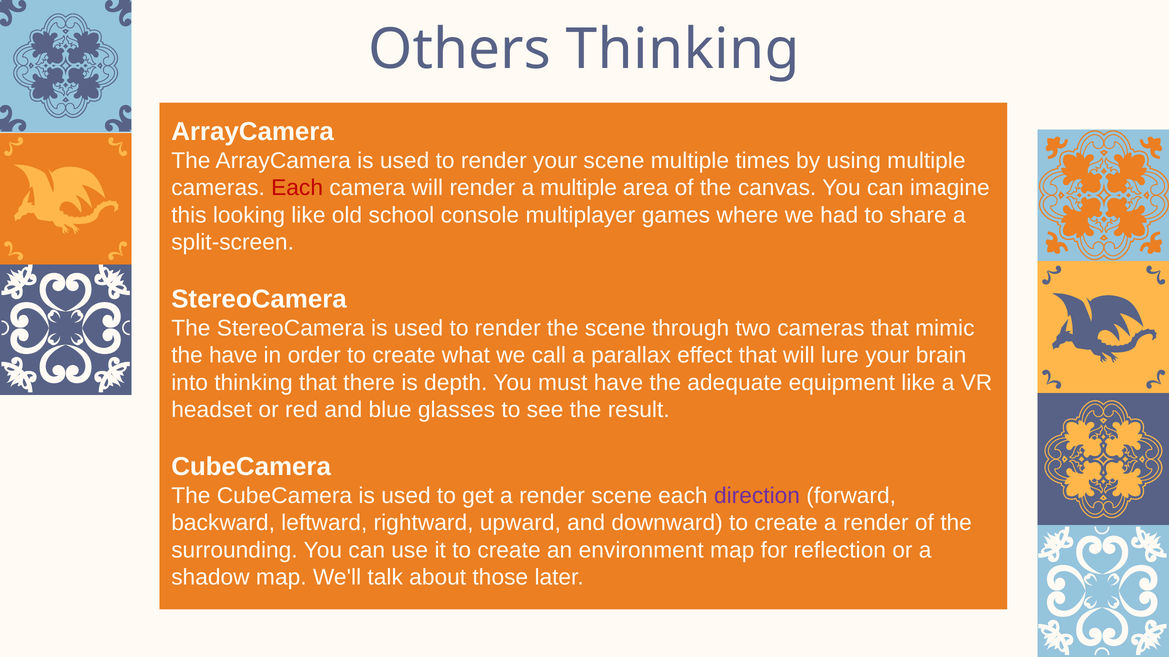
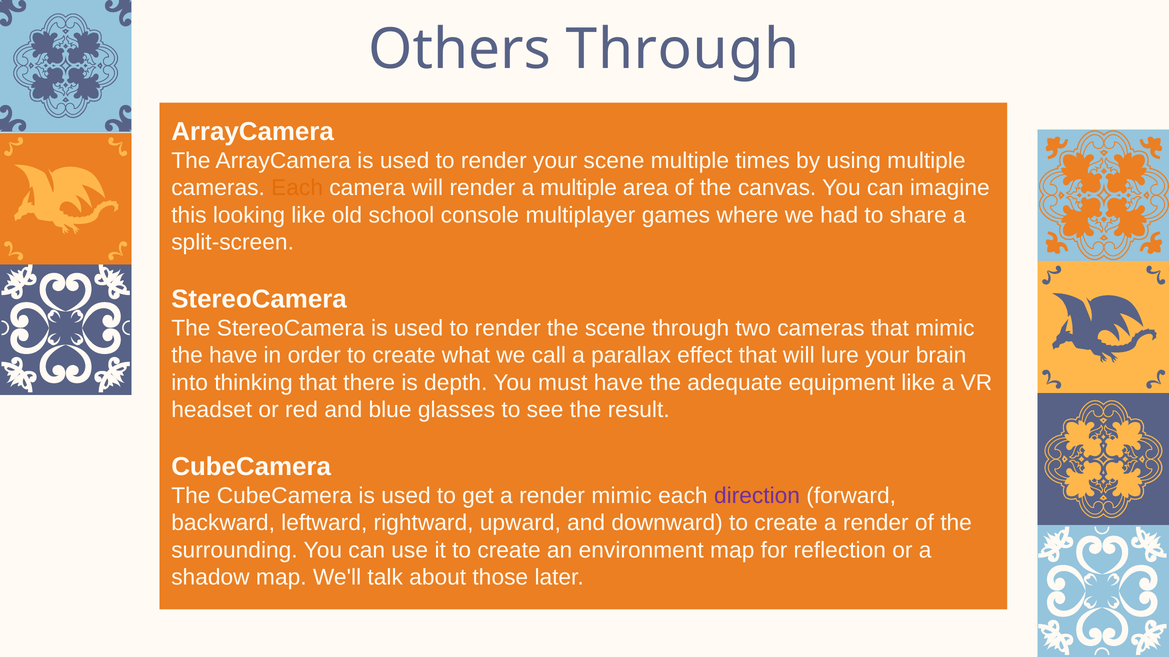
Others Thinking: Thinking -> Through
Each at (297, 188) colour: red -> orange
render scene: scene -> mimic
